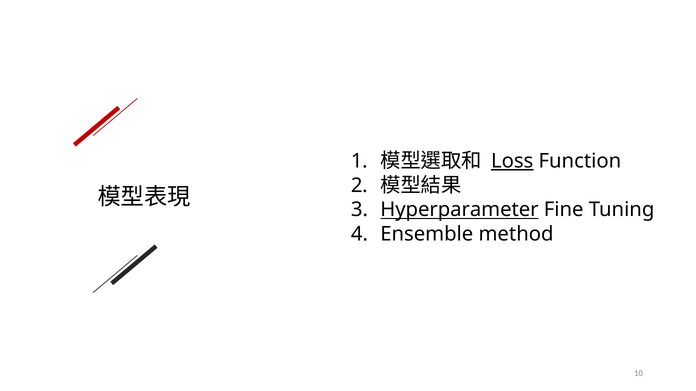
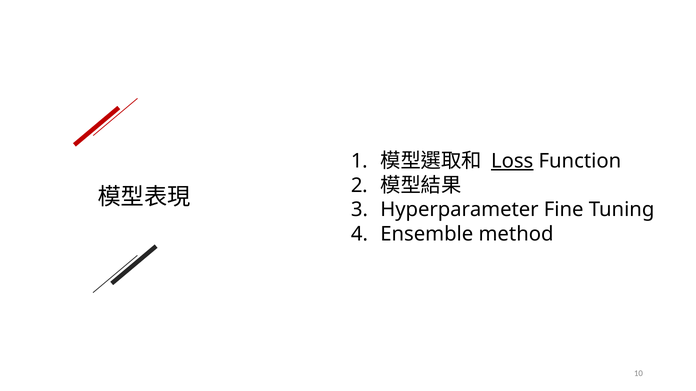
Hyperparameter underline: present -> none
